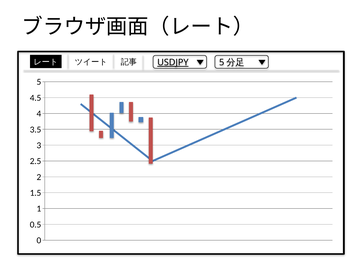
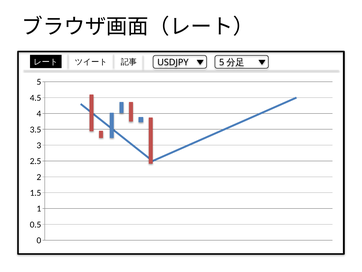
USDJPY underline: present -> none
